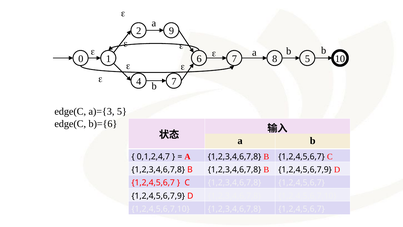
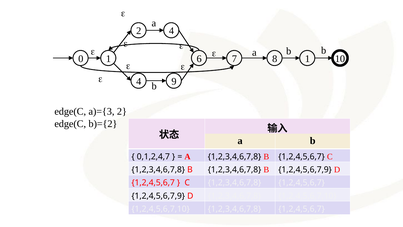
2 9: 9 -> 4
8 5: 5 -> 1
4 7: 7 -> 9
a)={3 5: 5 -> 2
b)={6: b)={6 -> b)={2
